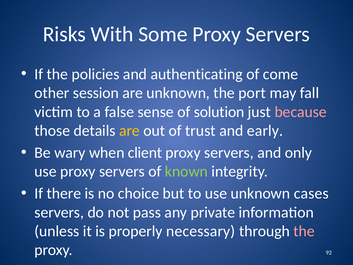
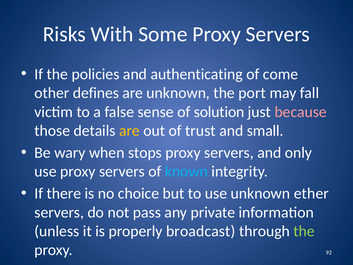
session: session -> defines
early: early -> small
client: client -> stops
known colour: light green -> light blue
cases: cases -> ether
necessary: necessary -> broadcast
the at (304, 231) colour: pink -> light green
